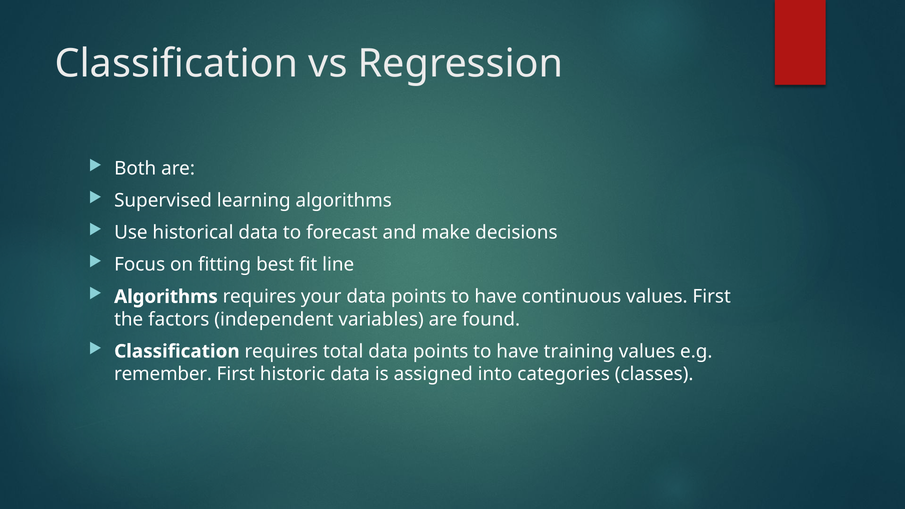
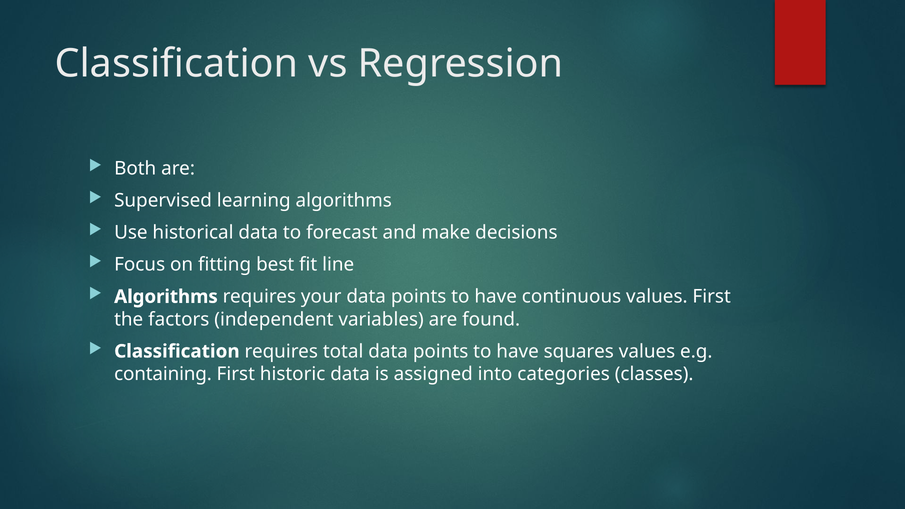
training: training -> squares
remember: remember -> containing
